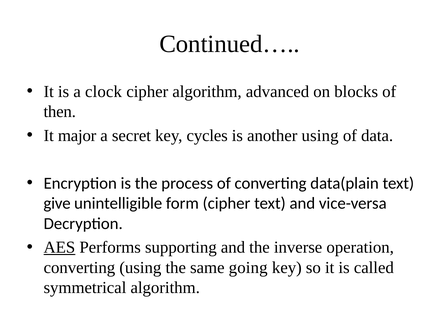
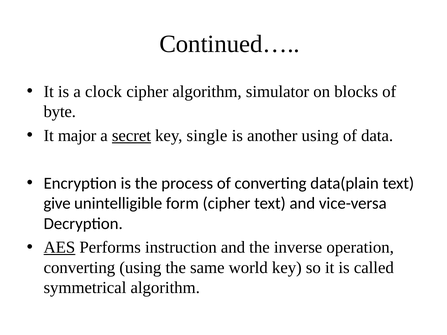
advanced: advanced -> simulator
then: then -> byte
secret underline: none -> present
cycles: cycles -> single
supporting: supporting -> instruction
going: going -> world
